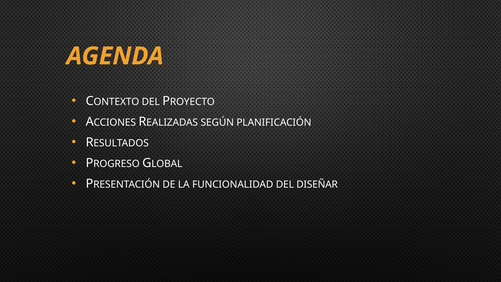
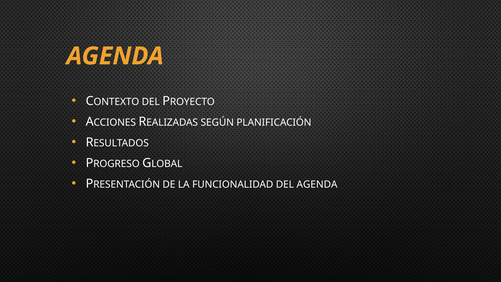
DEL DISEÑAR: DISEÑAR -> AGENDA
